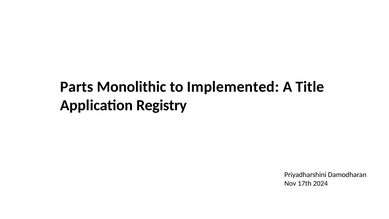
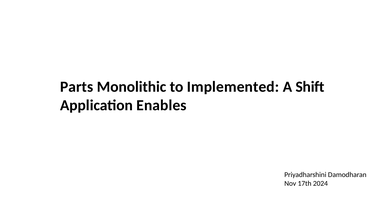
Title: Title -> Shift
Registry: Registry -> Enables
